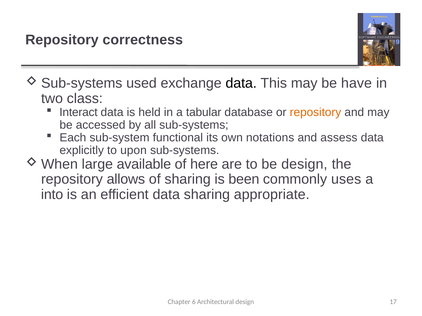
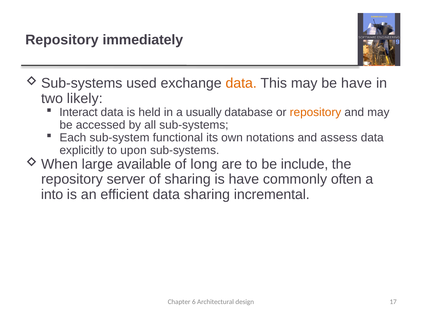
correctness: correctness -> immediately
data at (241, 83) colour: black -> orange
class: class -> likely
tabular: tabular -> usually
here: here -> long
be design: design -> include
allows: allows -> server
is been: been -> have
uses: uses -> often
appropriate: appropriate -> incremental
